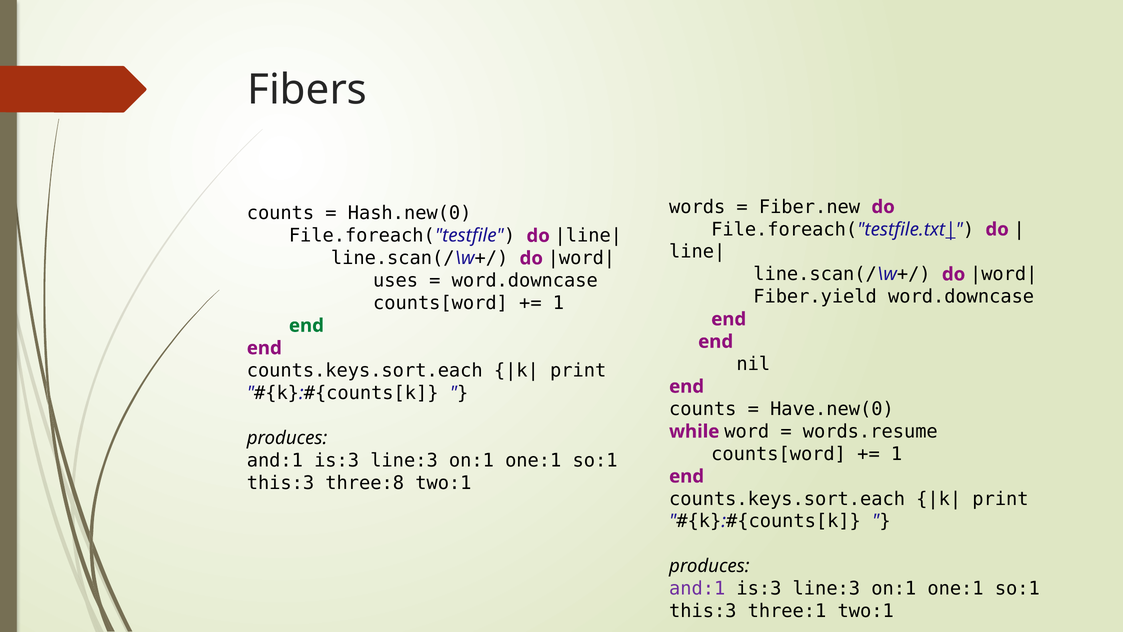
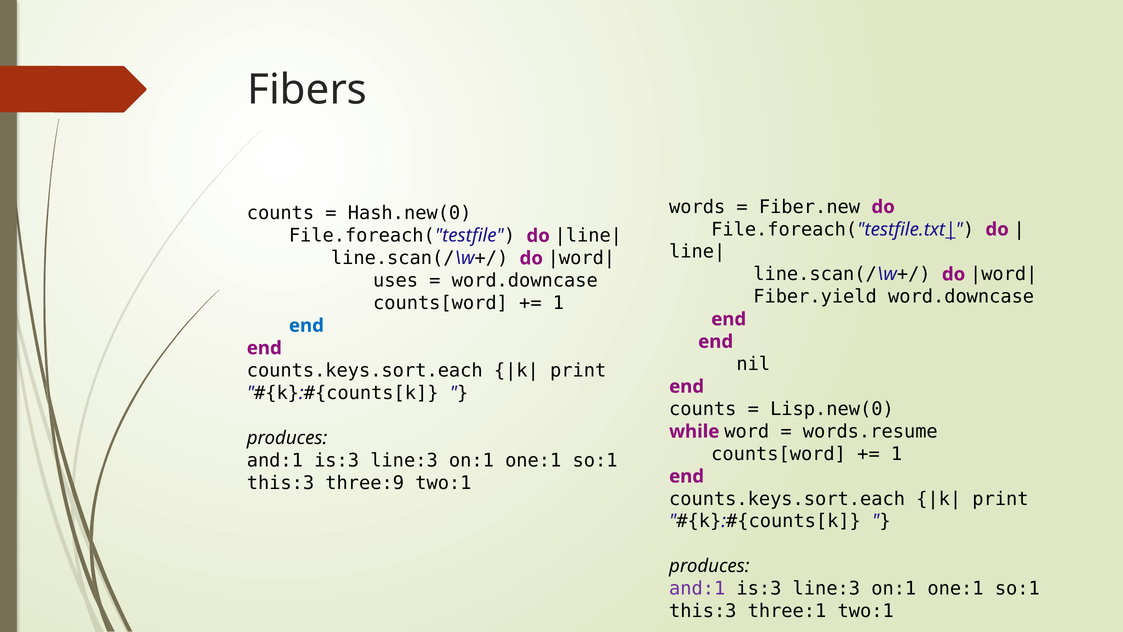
end at (306, 325) colour: green -> blue
Have.new(0: Have.new(0 -> Lisp.new(0
three:8: three:8 -> three:9
